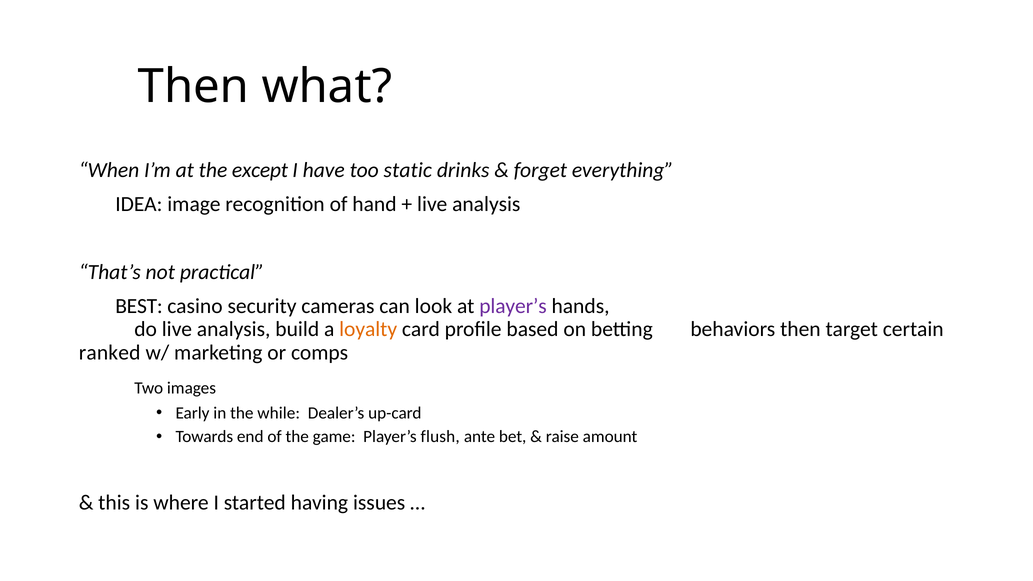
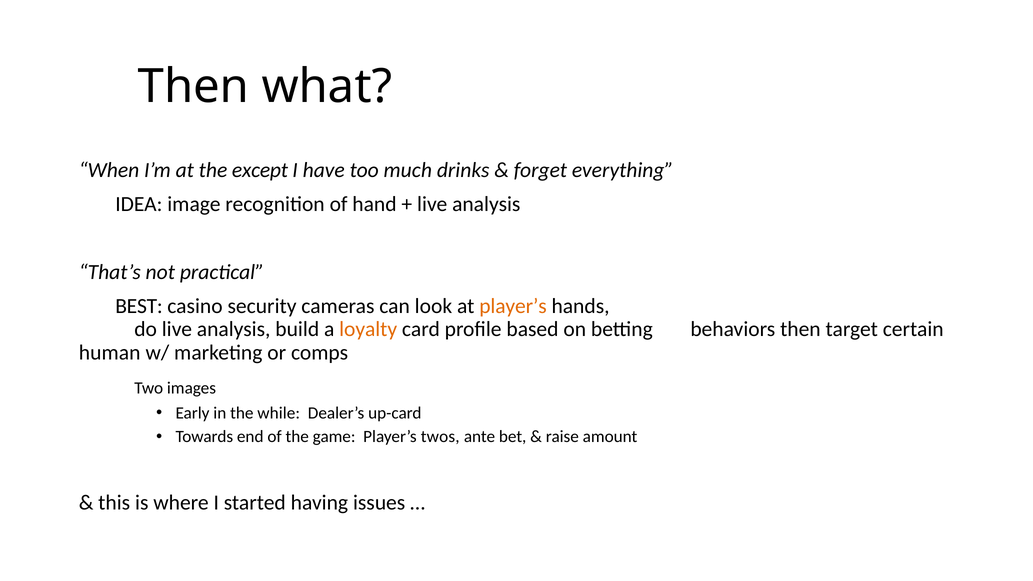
static: static -> much
player’s at (513, 306) colour: purple -> orange
ranked: ranked -> human
flush: flush -> twos
